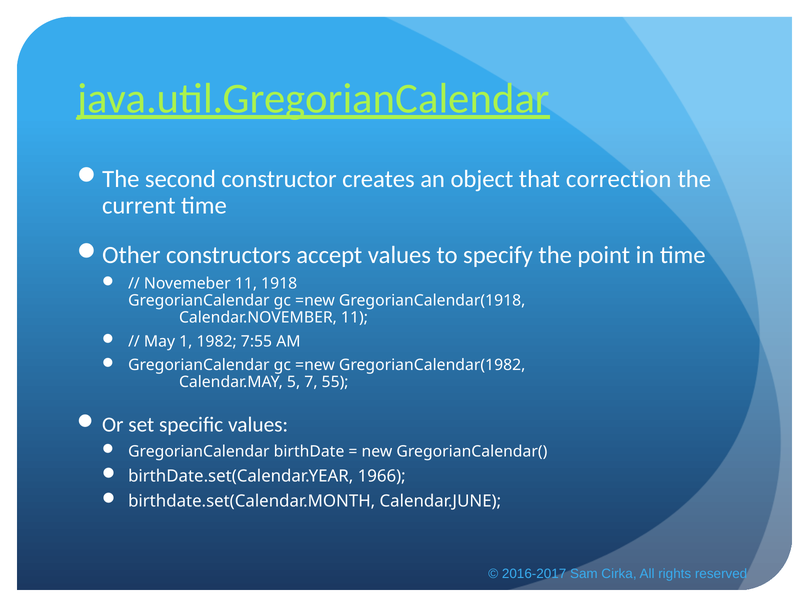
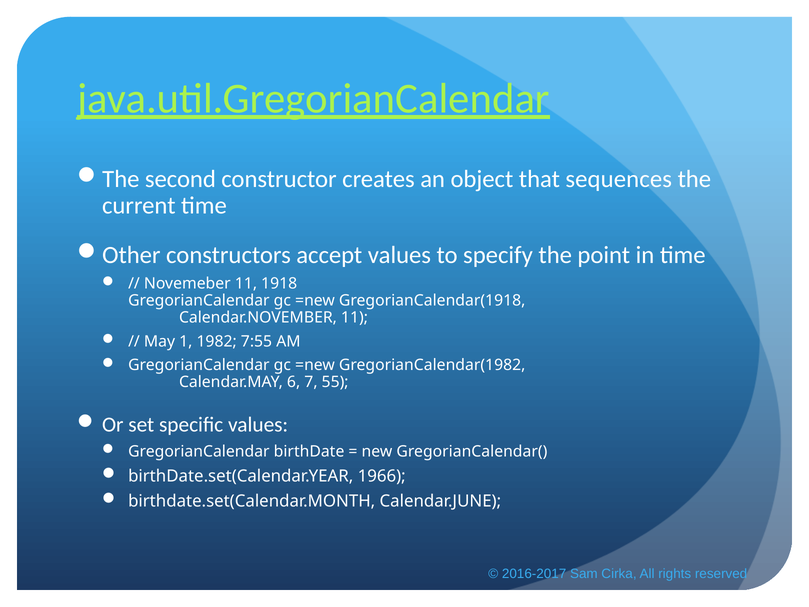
correction: correction -> sequences
5: 5 -> 6
